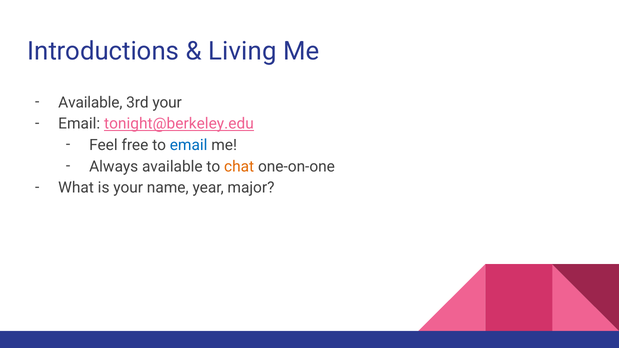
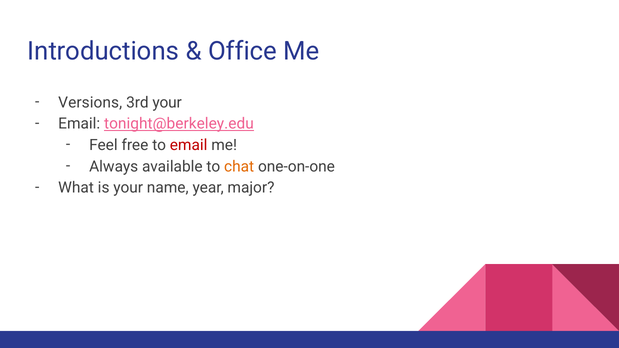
Living: Living -> Office
Available at (90, 103): Available -> Versions
email at (189, 145) colour: blue -> red
